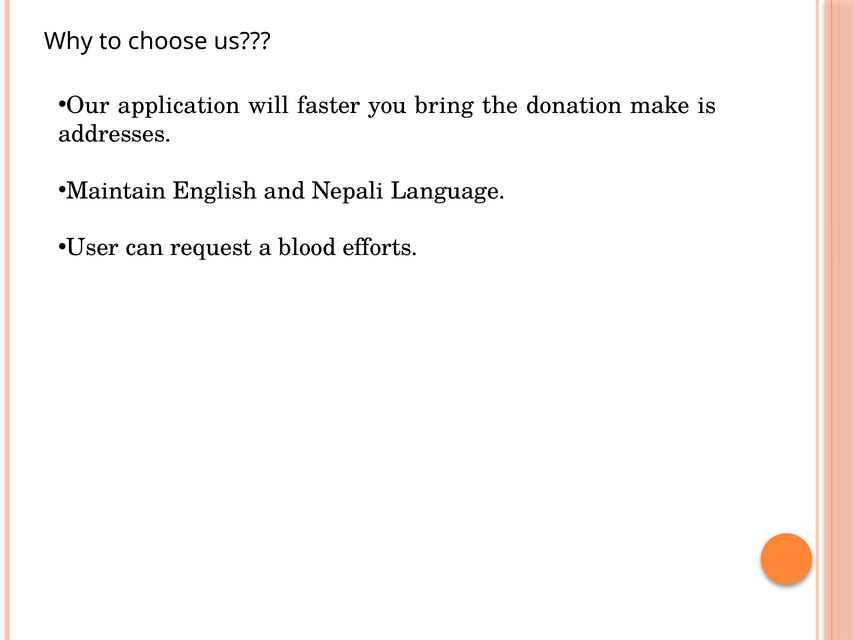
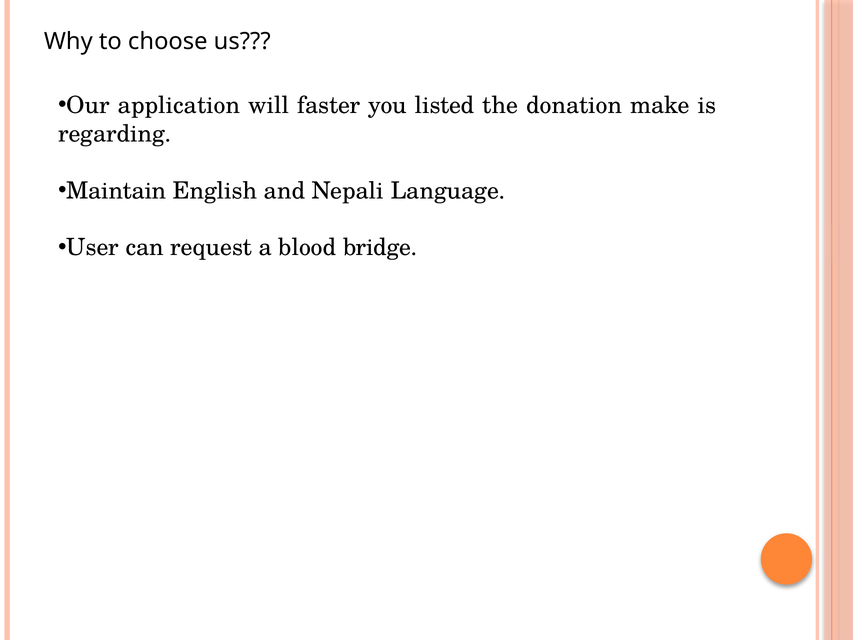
bring: bring -> listed
addresses: addresses -> regarding
efforts: efforts -> bridge
